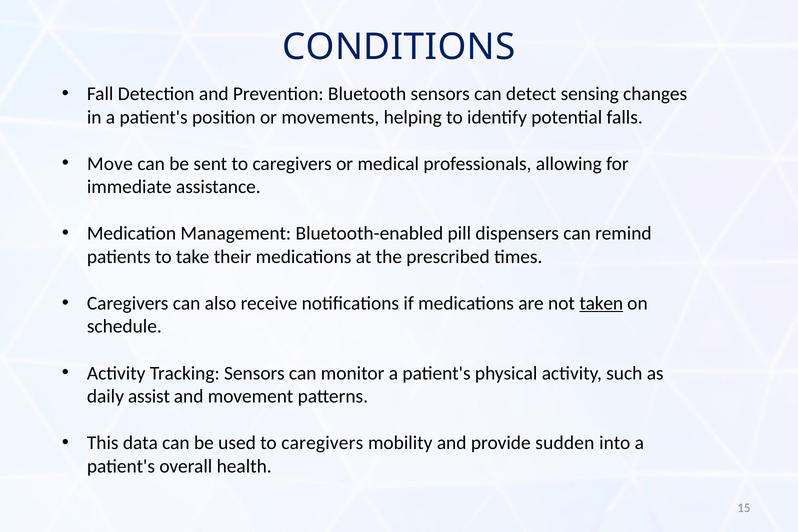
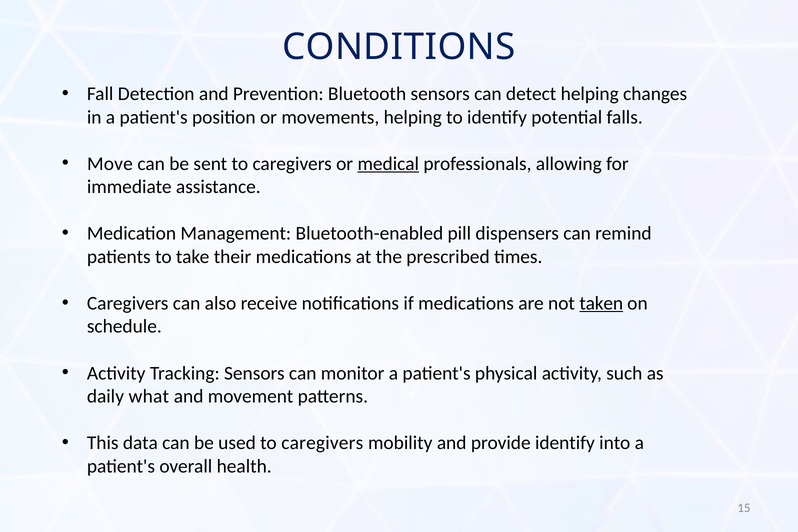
detect sensing: sensing -> helping
medical underline: none -> present
assist: assist -> what
provide sudden: sudden -> identify
